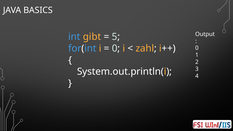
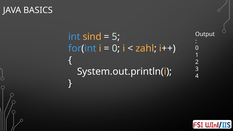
gibt: gibt -> sind
